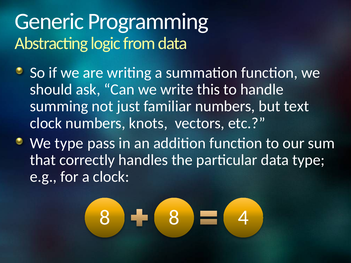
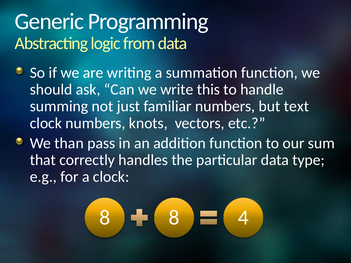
We type: type -> than
